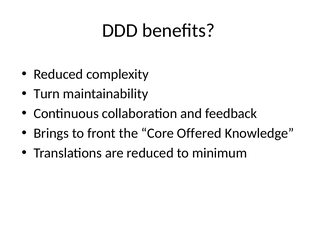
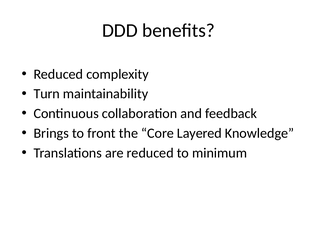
Offered: Offered -> Layered
